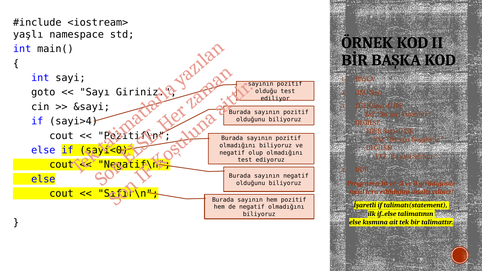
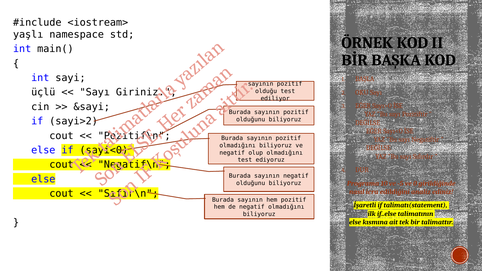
goto: goto -> üçlü
sayi>4: sayi>4 -> sayi>2
